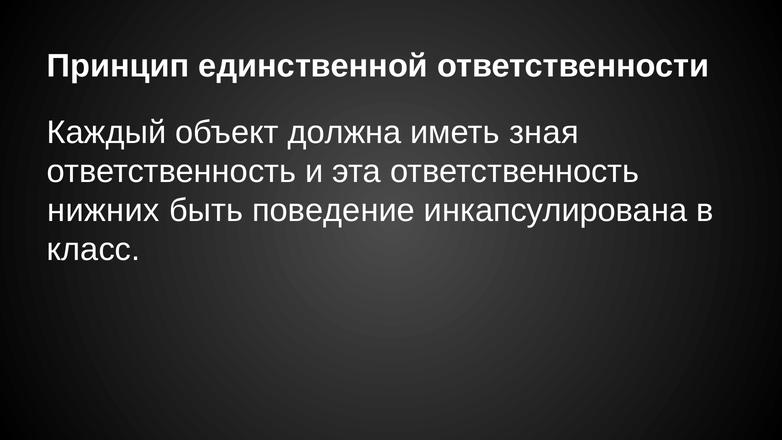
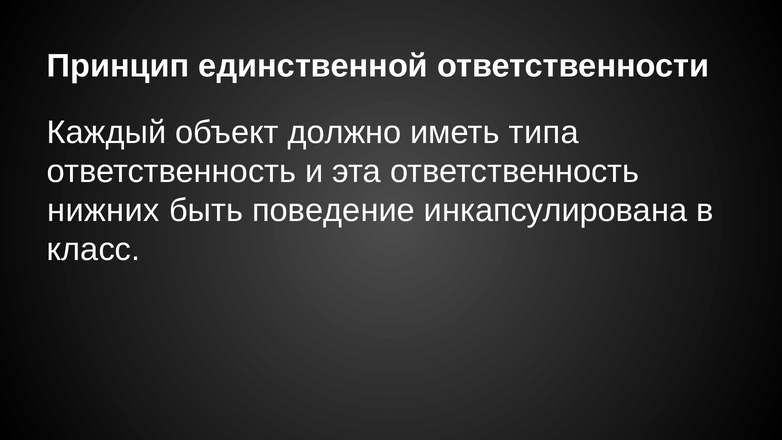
должна: должна -> должно
зная: зная -> типа
